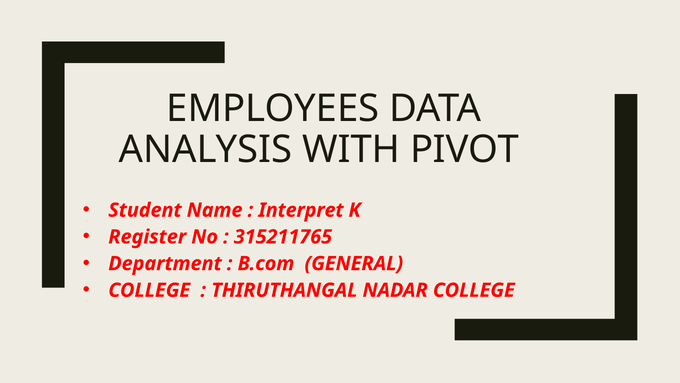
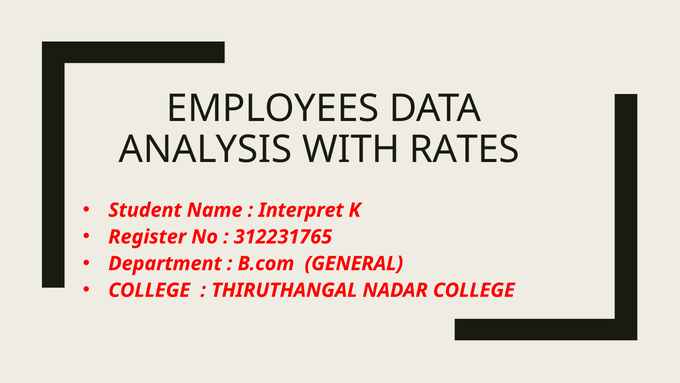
PIVOT: PIVOT -> RATES
315211765: 315211765 -> 312231765
